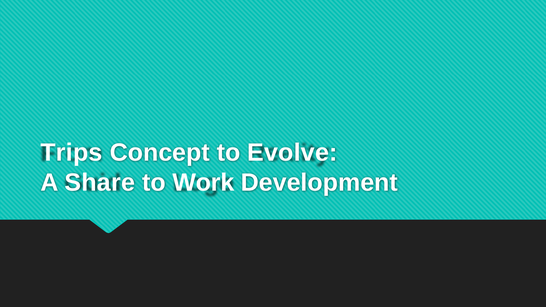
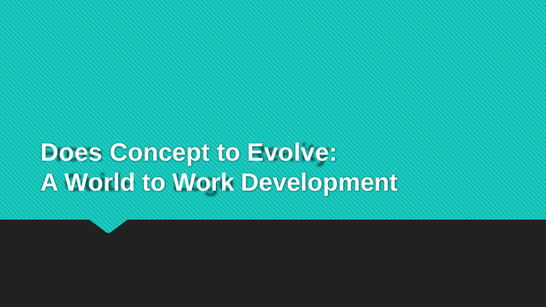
Trips: Trips -> Does
Share: Share -> World
